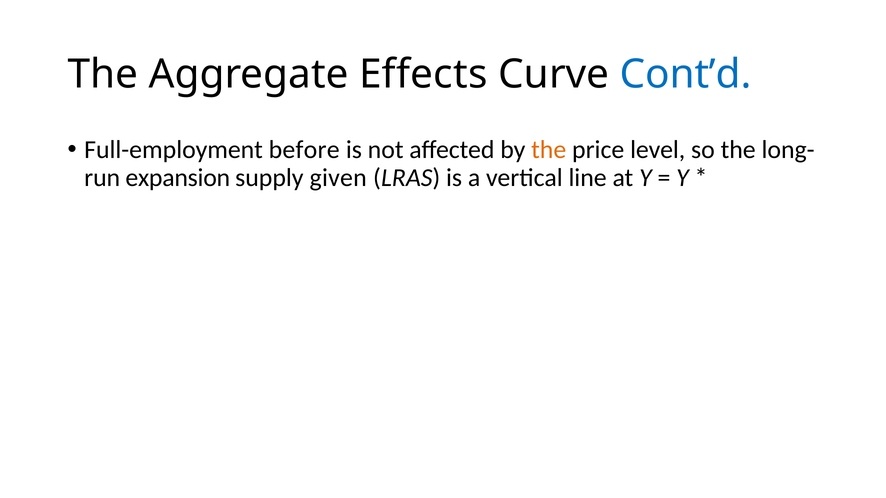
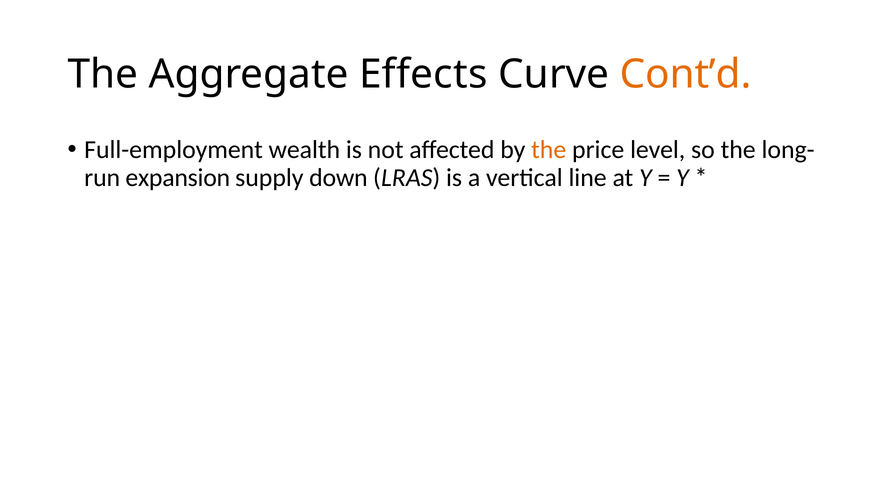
Cont’d colour: blue -> orange
before: before -> wealth
given: given -> down
